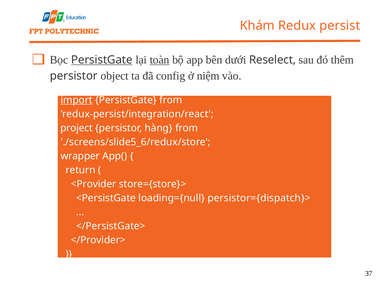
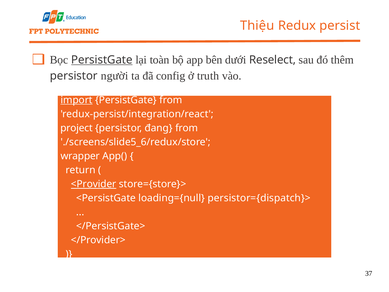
Khám: Khám -> Thiệu
toàn underline: present -> none
object: object -> người
niệm: niệm -> truth
hàng: hàng -> đang
<Provider underline: none -> present
